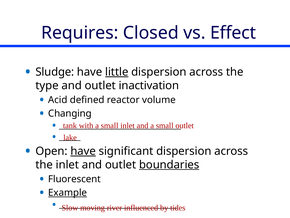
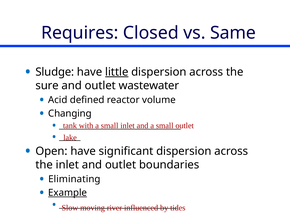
Effect: Effect -> Same
type: type -> sure
inactivation: inactivation -> wastewater
have at (83, 151) underline: present -> none
boundaries underline: present -> none
Fluorescent: Fluorescent -> Eliminating
